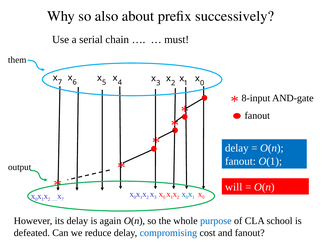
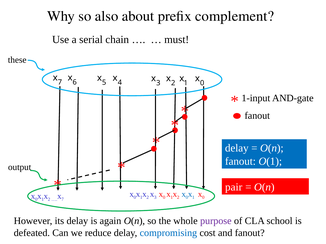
successively: successively -> complement
them: them -> these
8-input: 8-input -> 1-input
will: will -> pair
purpose colour: blue -> purple
